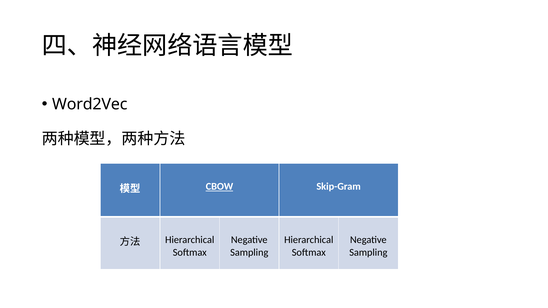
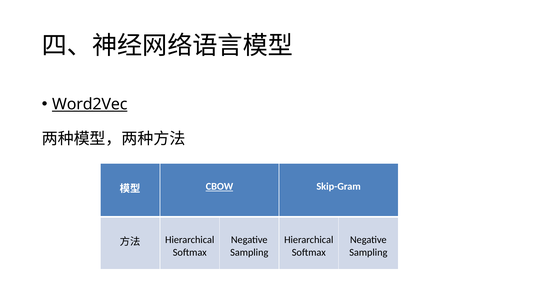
Word2Vec underline: none -> present
